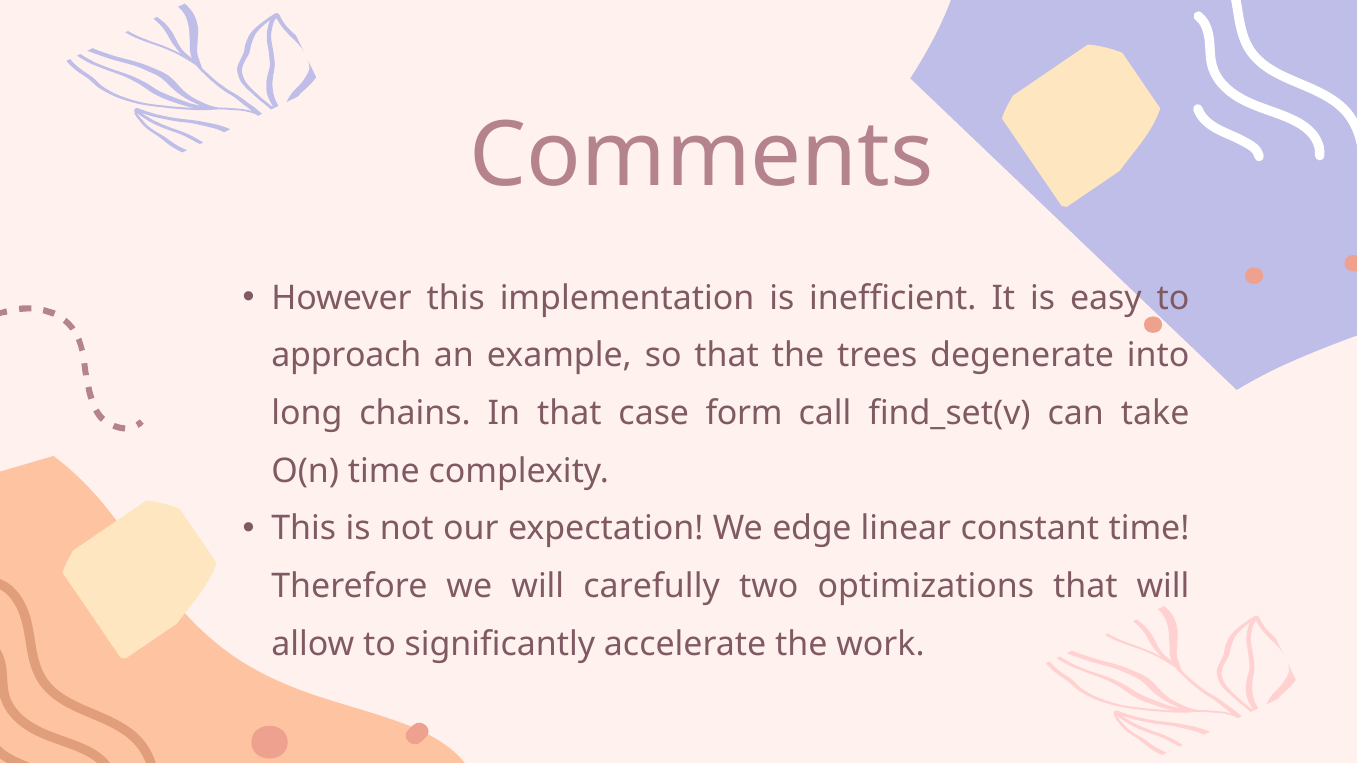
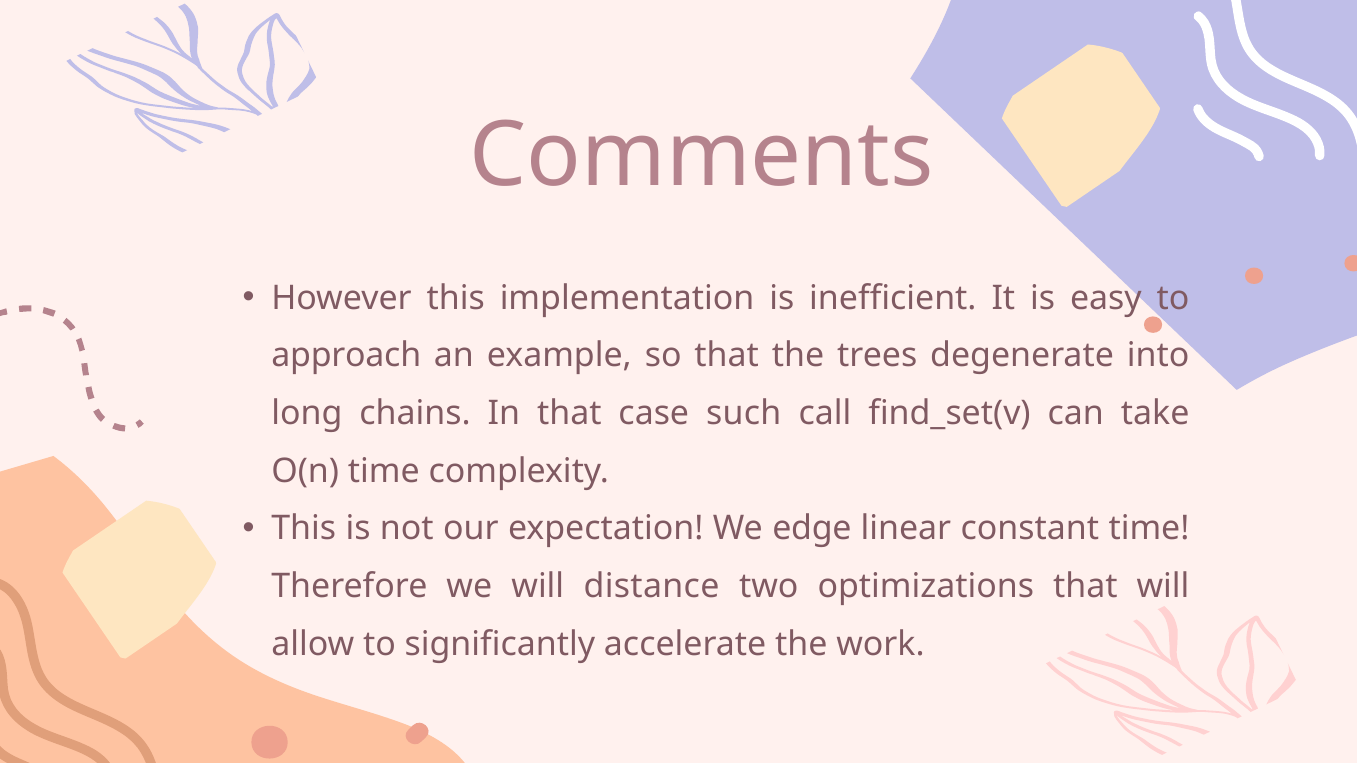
form: form -> such
carefully: carefully -> distance
